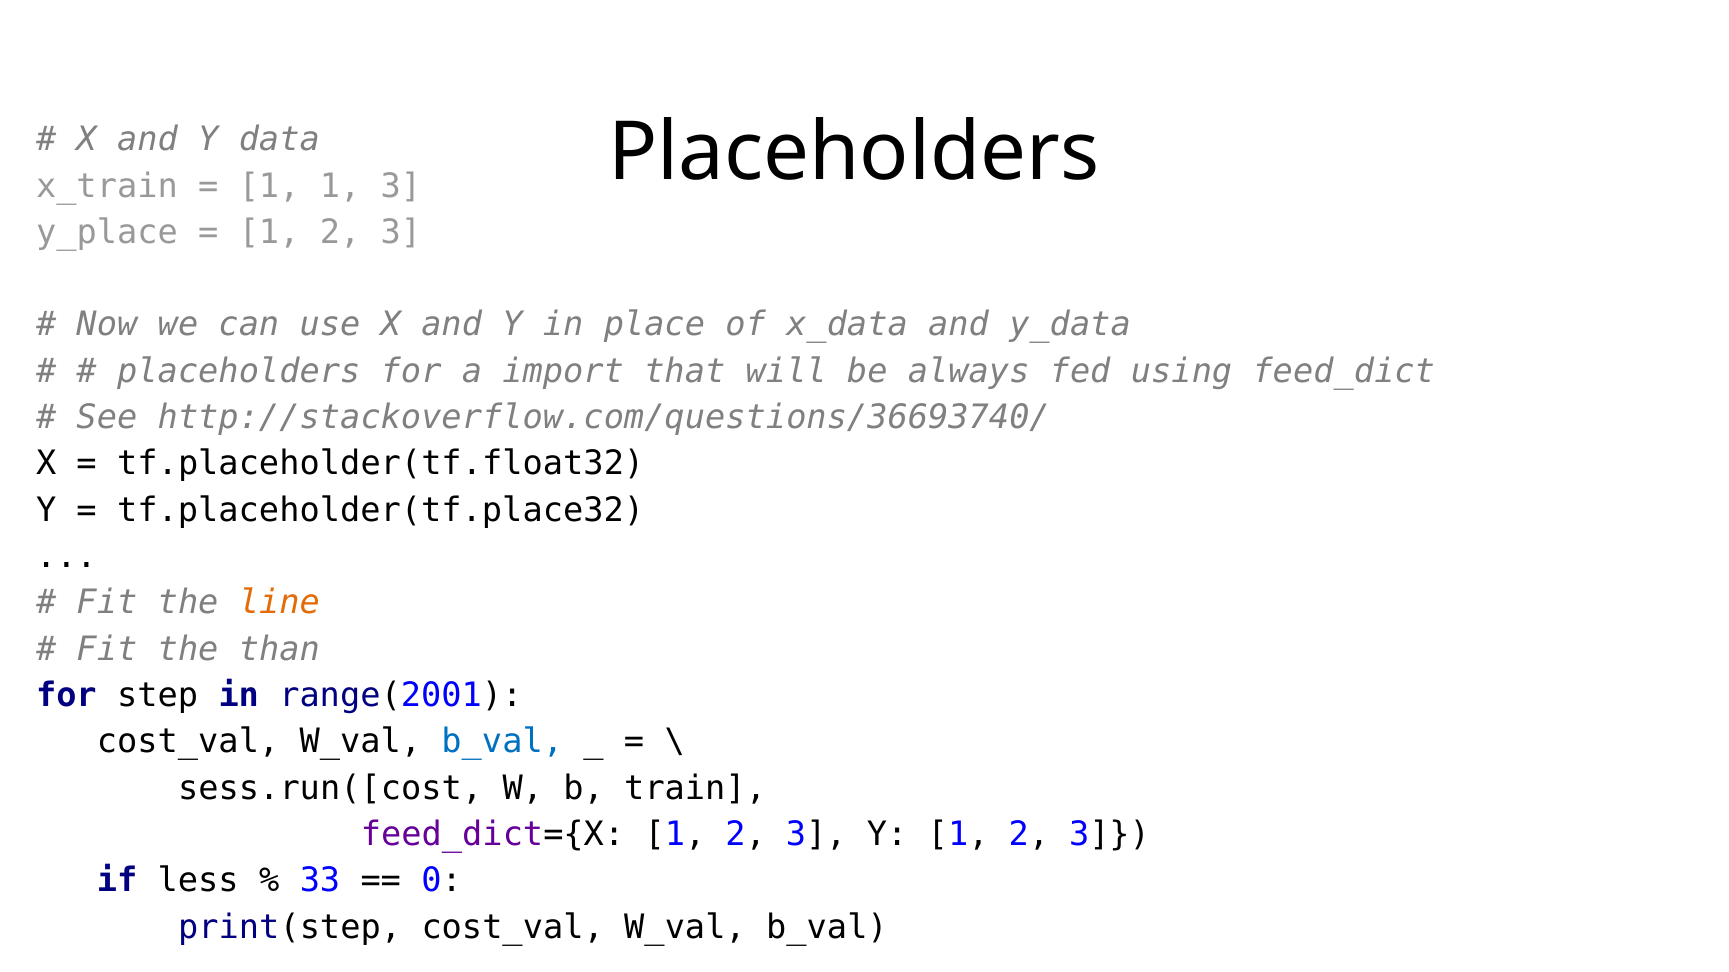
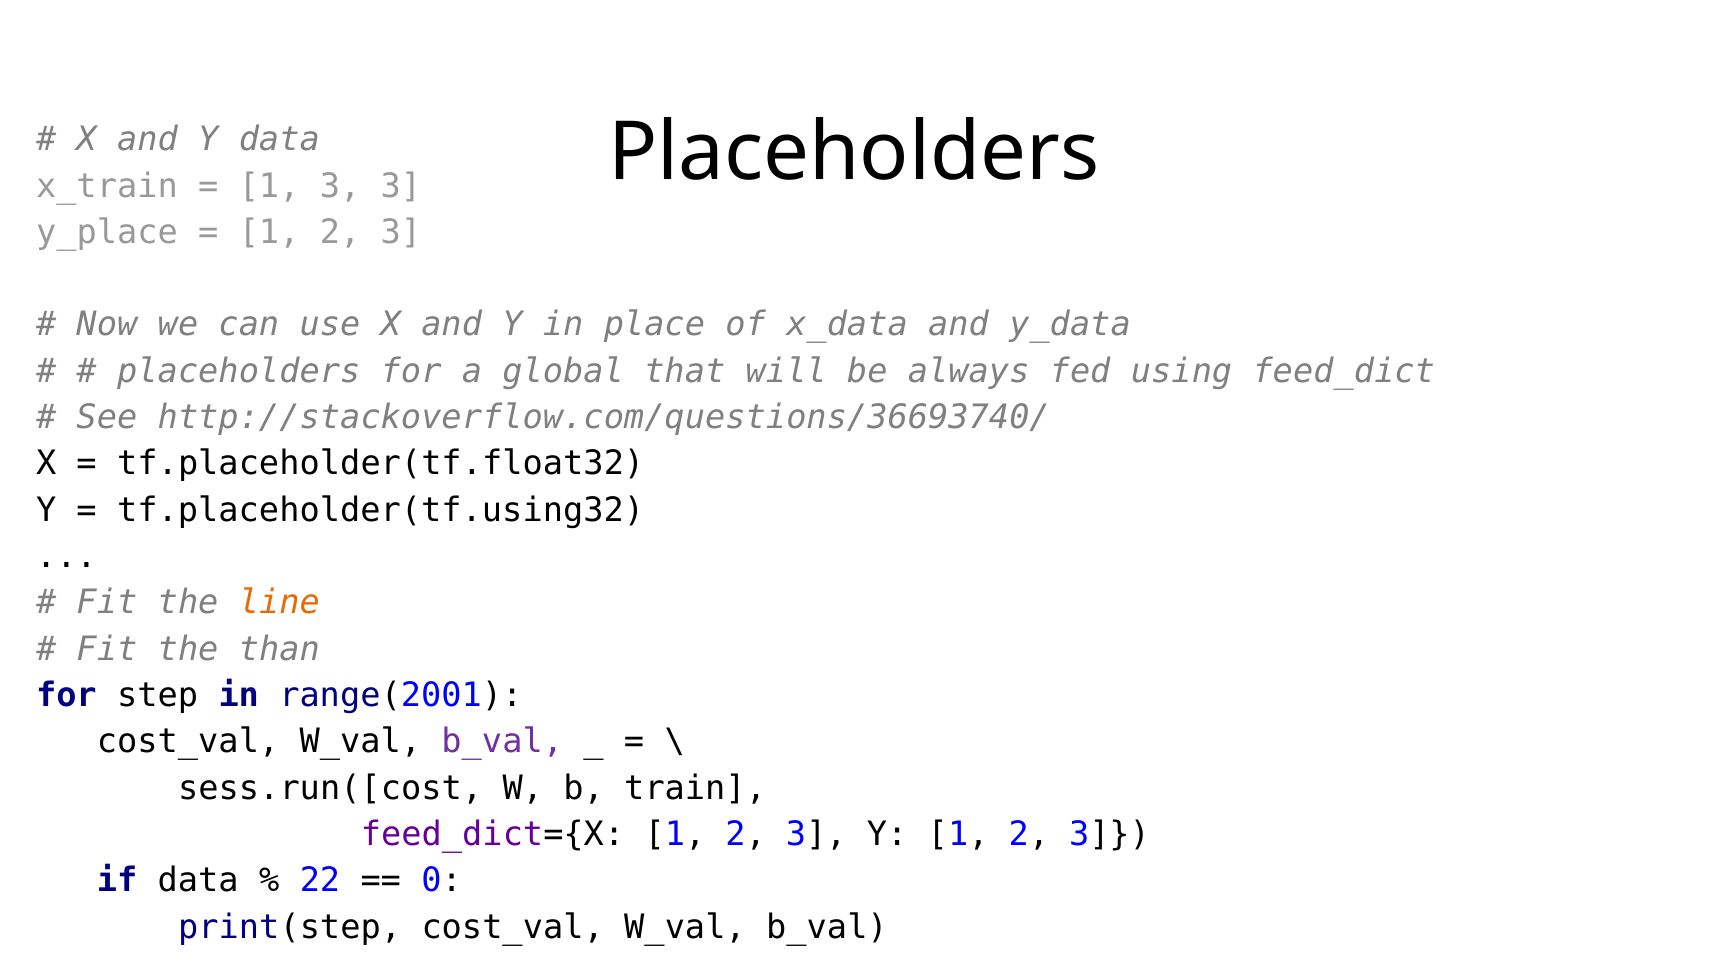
1 1: 1 -> 3
import: import -> global
tf.placeholder(tf.place32: tf.placeholder(tf.place32 -> tf.placeholder(tf.using32
b_val at (502, 742) colour: blue -> purple
if less: less -> data
33: 33 -> 22
